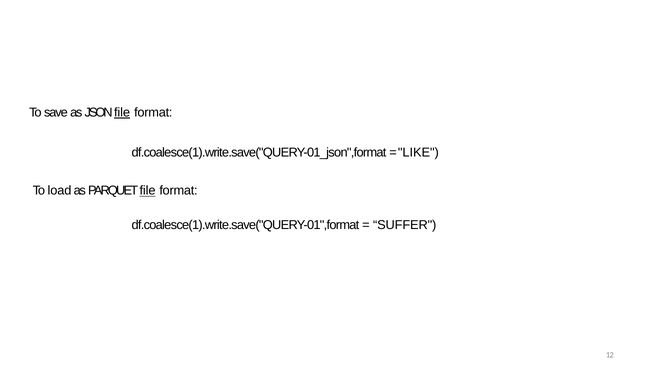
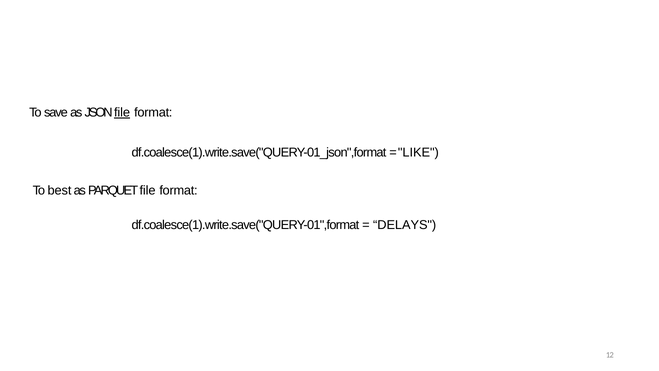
load: load -> best
file at (148, 191) underline: present -> none
SUFFER: SUFFER -> DELAYS
